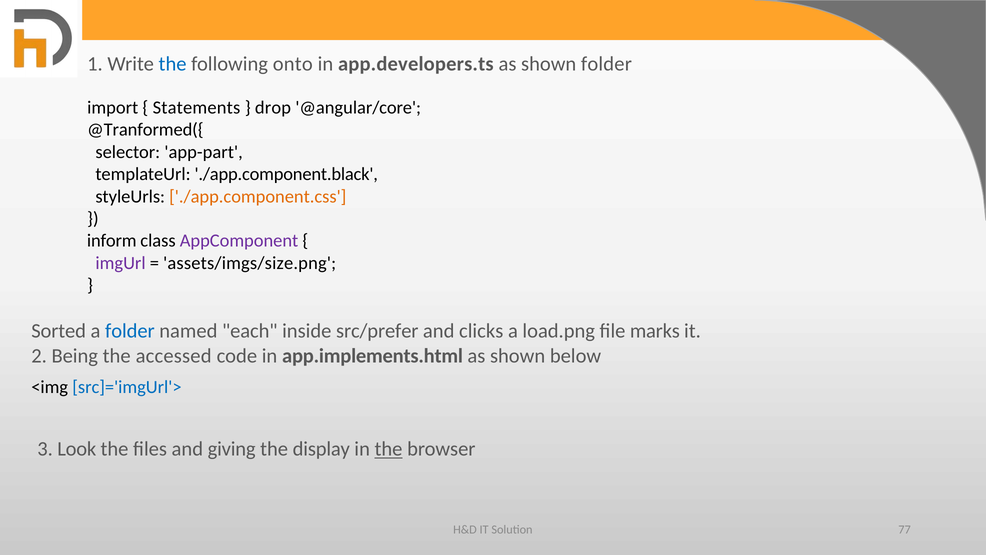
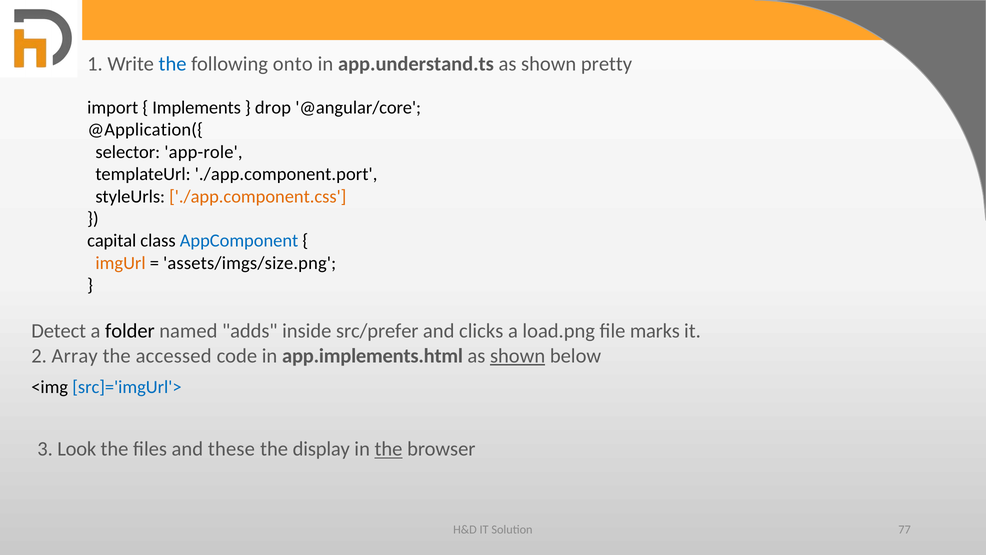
app.developers.ts: app.developers.ts -> app.understand.ts
shown folder: folder -> pretty
Statements: Statements -> Implements
@Tranformed({: @Tranformed({ -> @Application({
app-part: app-part -> app-role
./app.component.black: ./app.component.black -> ./app.component.port
inform: inform -> capital
AppComponent colour: purple -> blue
imgUrl colour: purple -> orange
Sorted: Sorted -> Detect
folder at (130, 331) colour: blue -> black
each: each -> adds
Being: Being -> Array
shown at (518, 356) underline: none -> present
giving: giving -> these
